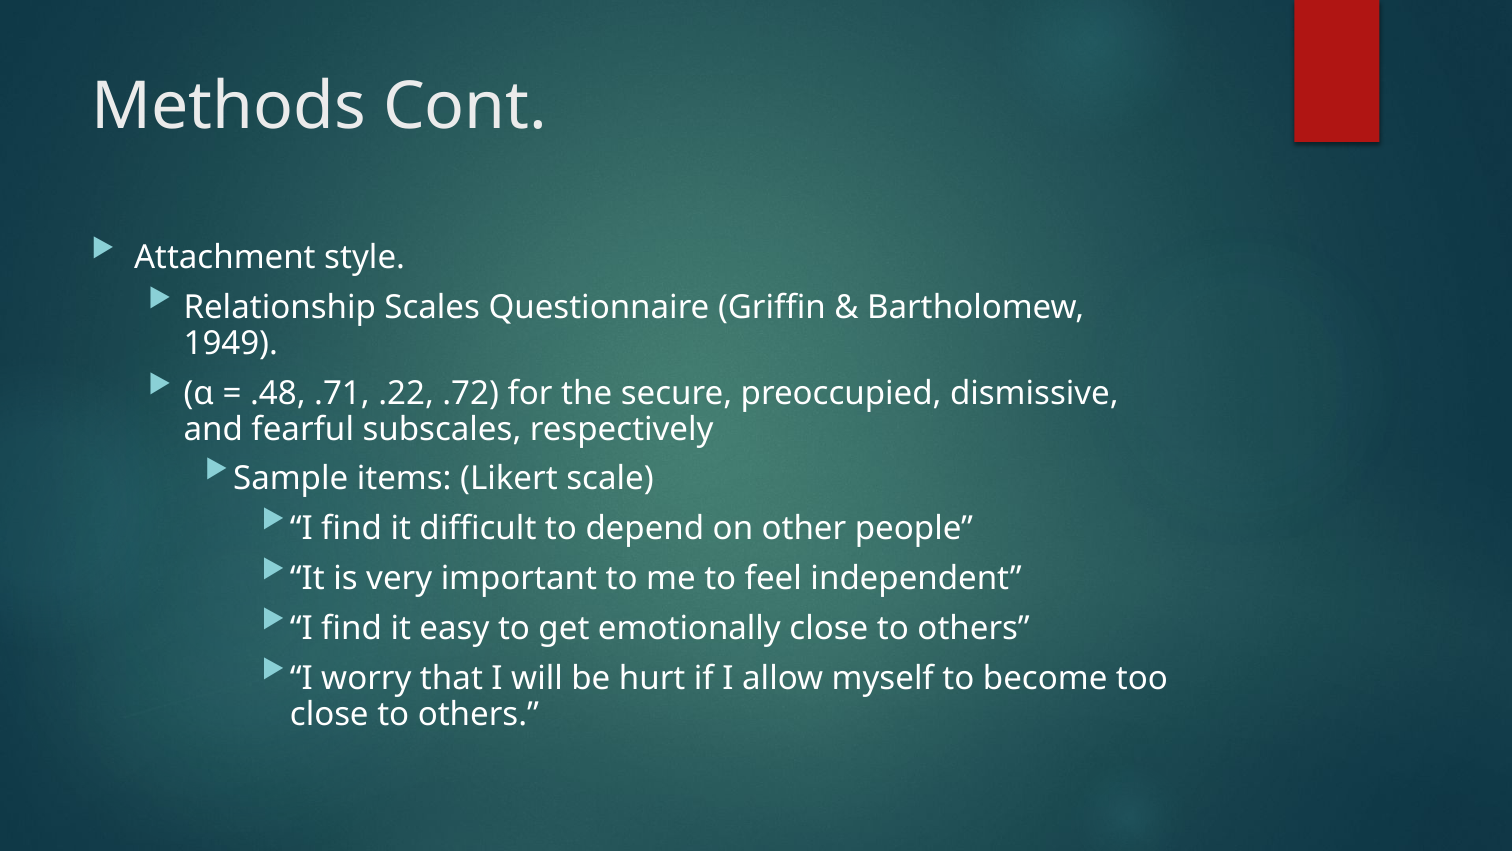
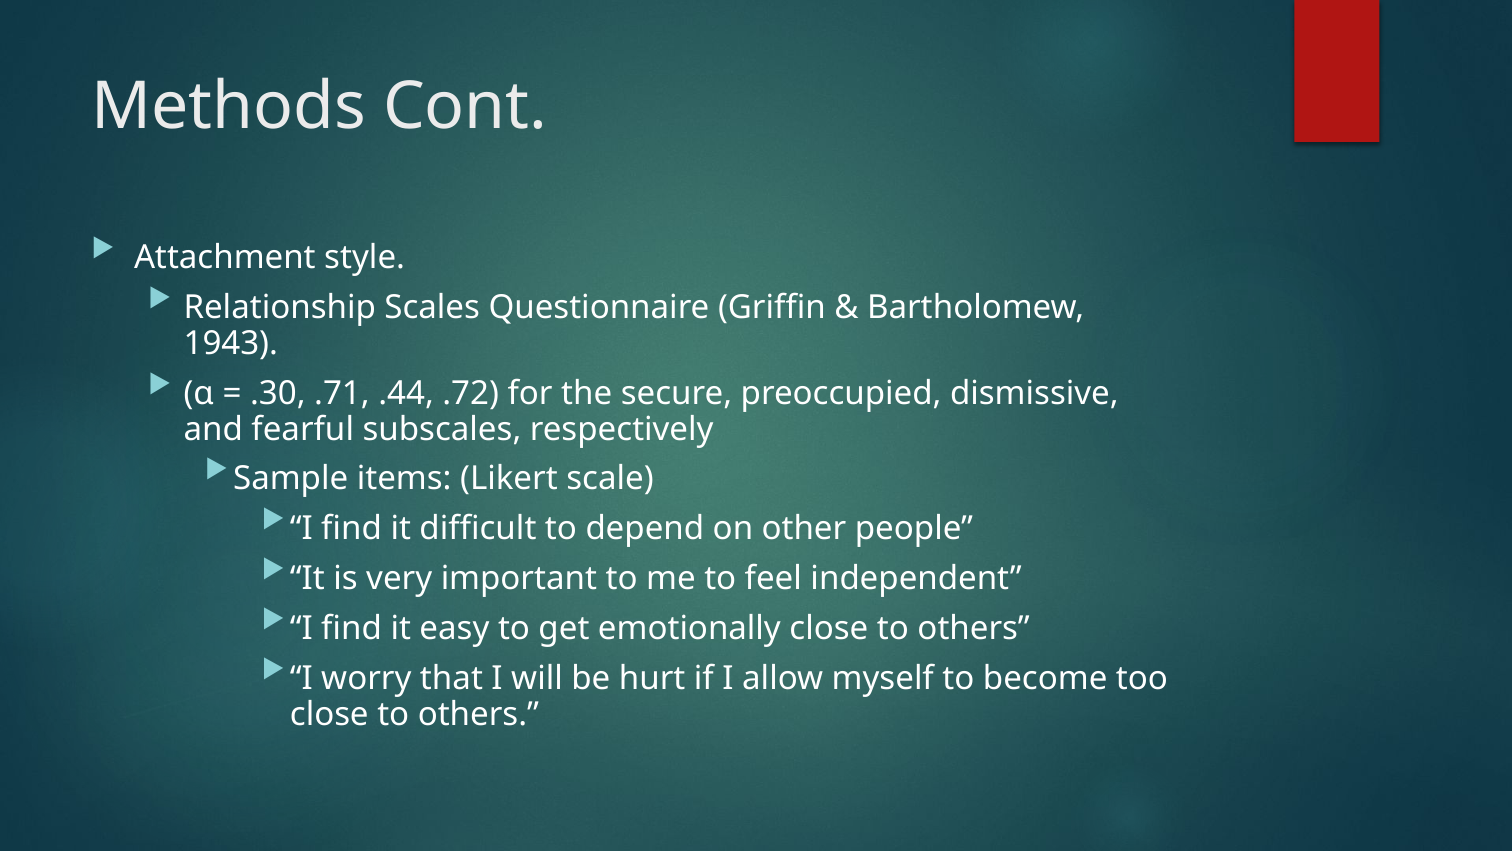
1949: 1949 -> 1943
.48: .48 -> .30
.22: .22 -> .44
